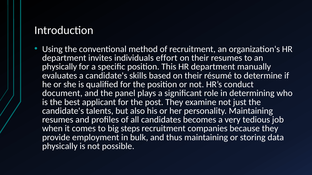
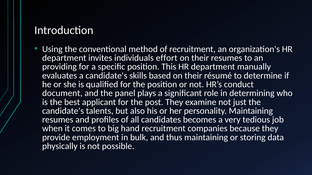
physically at (59, 67): physically -> providing
steps: steps -> hand
